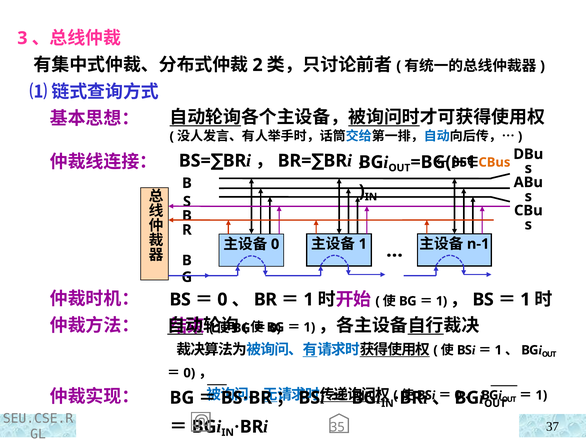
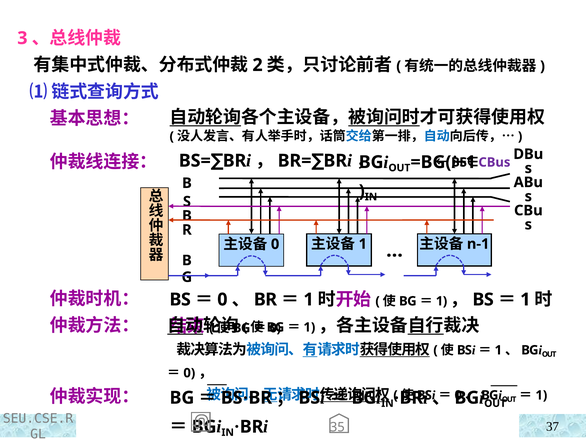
CBus colour: orange -> purple
